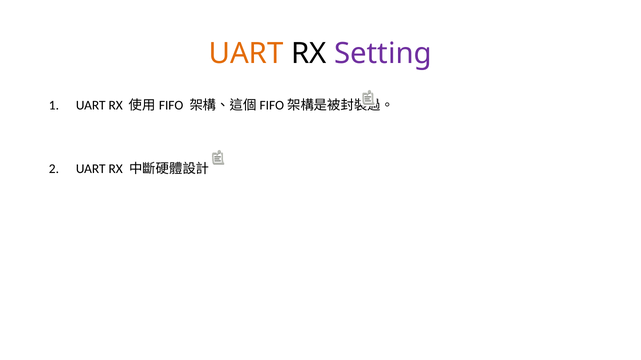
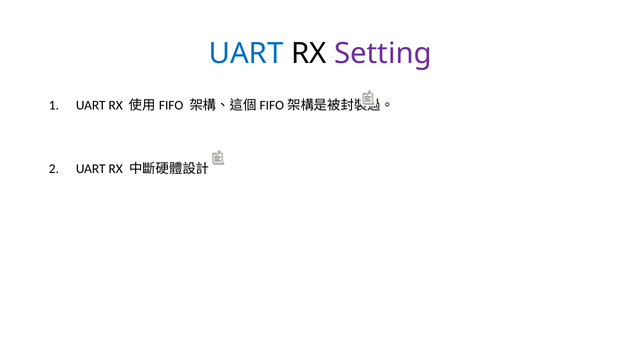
UART at (246, 54) colour: orange -> blue
